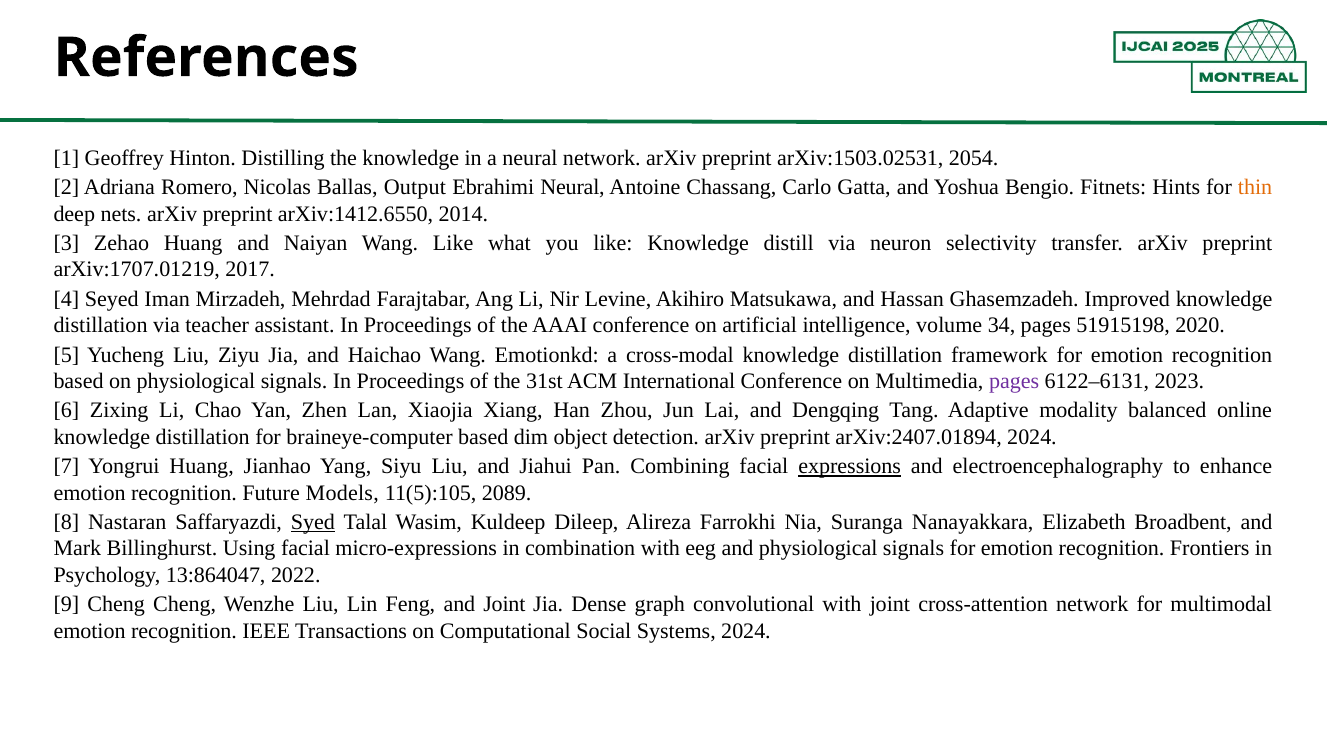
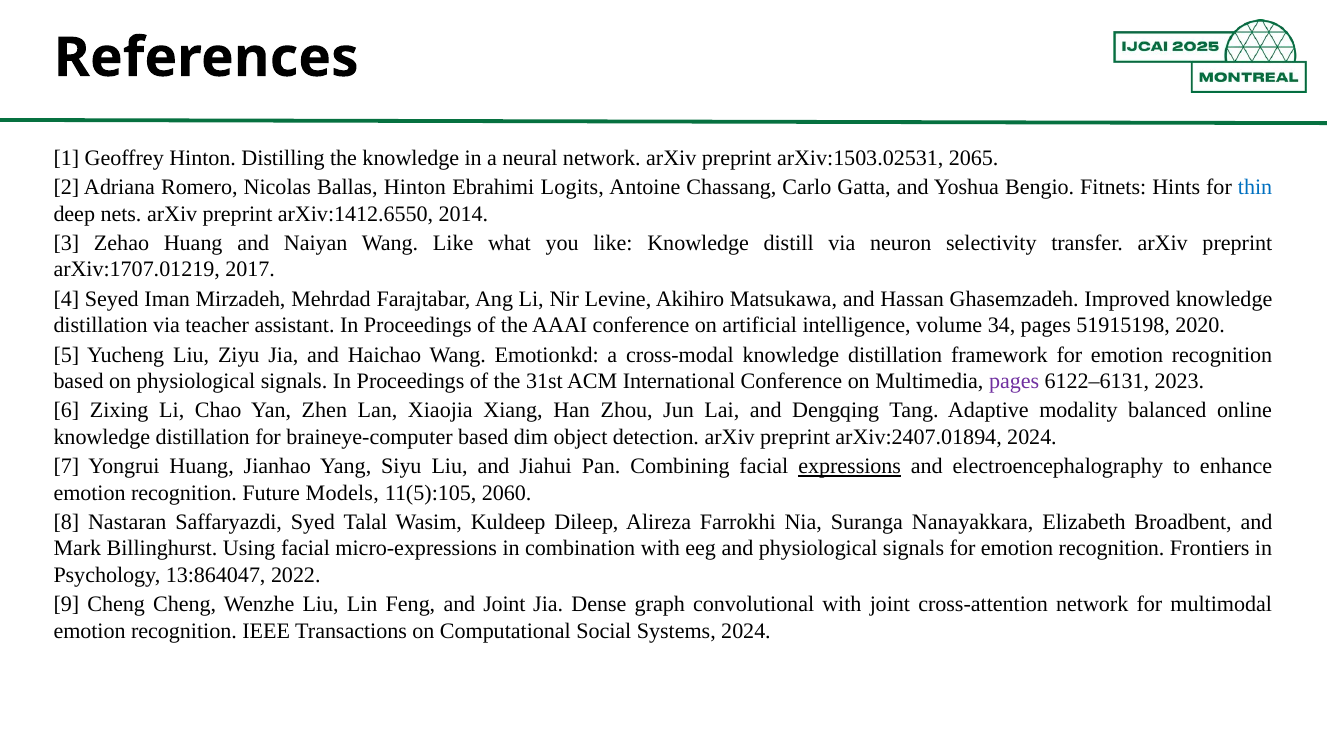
2054: 2054 -> 2065
Ballas Output: Output -> Hinton
Ebrahimi Neural: Neural -> Logits
thin colour: orange -> blue
2089: 2089 -> 2060
Syed underline: present -> none
